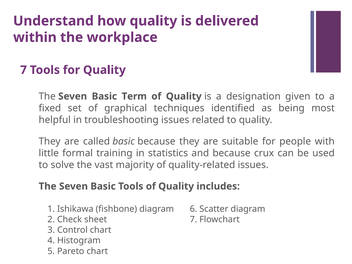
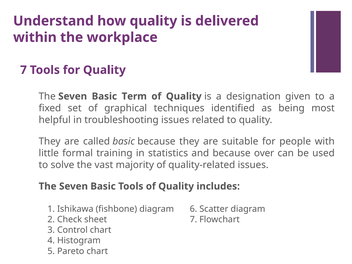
crux: crux -> over
